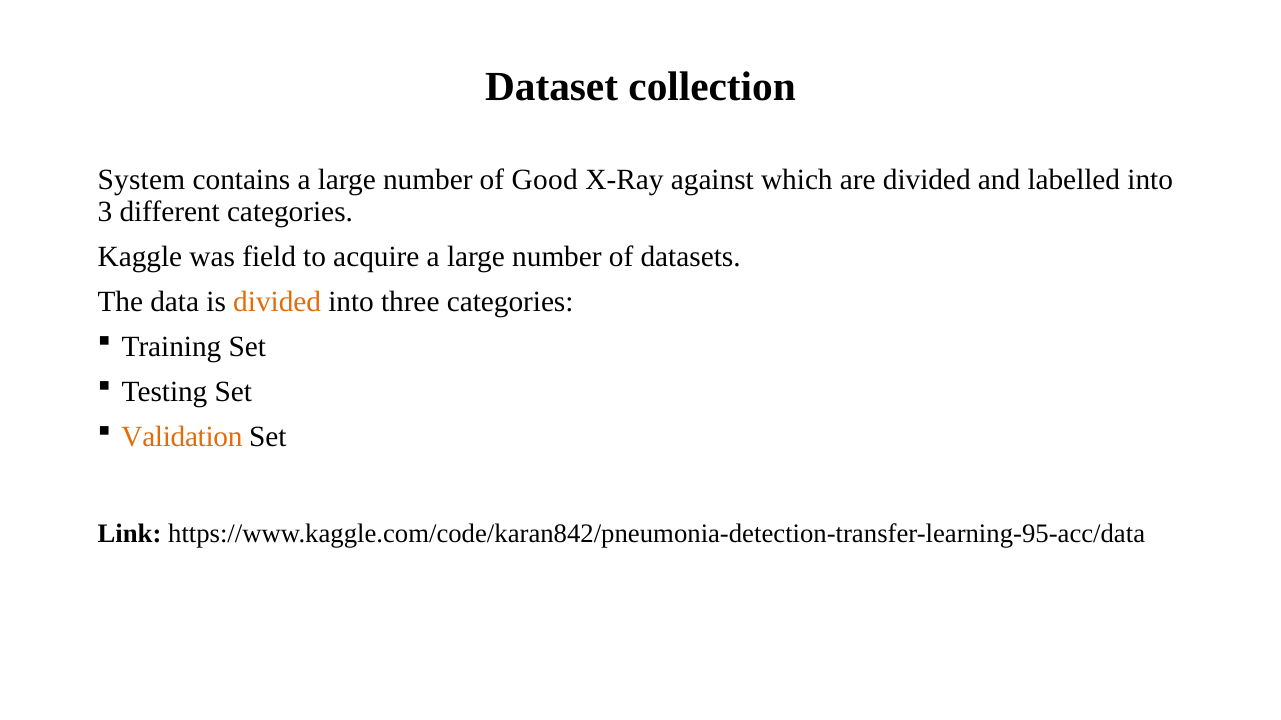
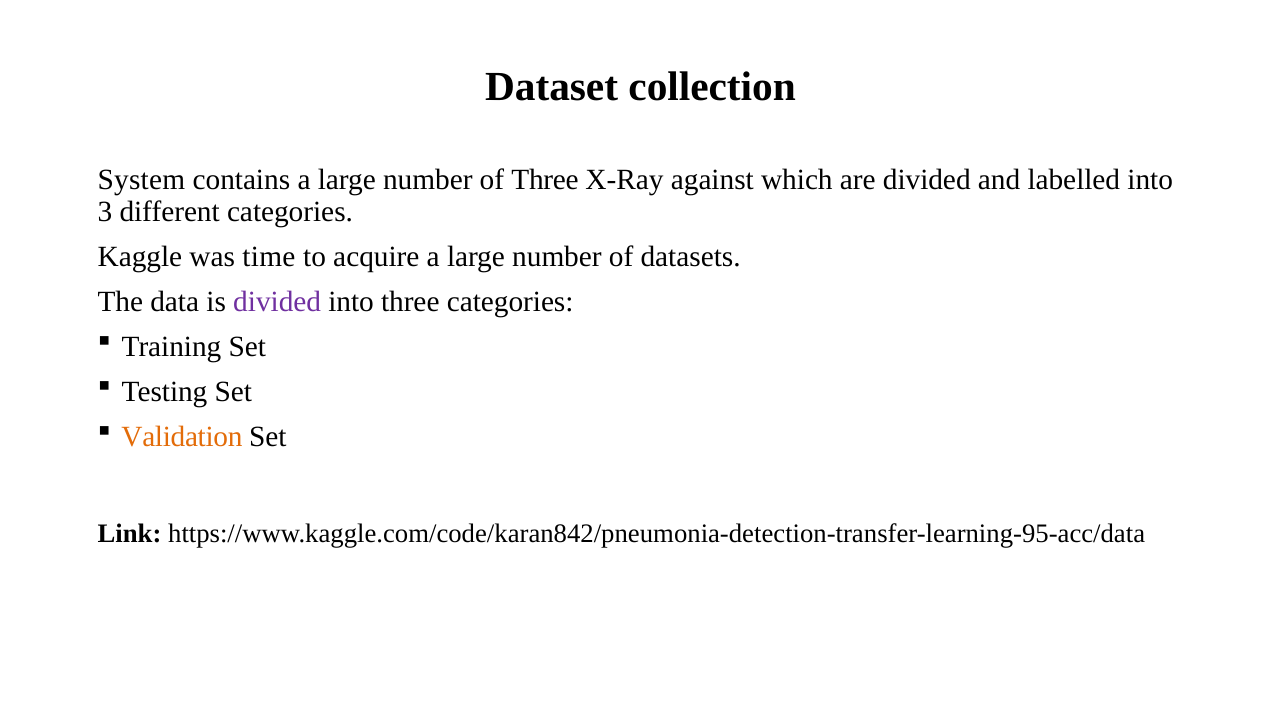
of Good: Good -> Three
field: field -> time
divided at (277, 302) colour: orange -> purple
